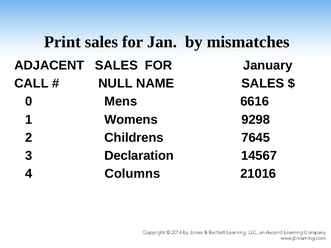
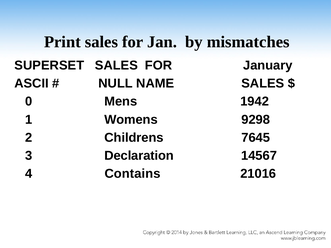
ADJACENT: ADJACENT -> SUPERSET
CALL: CALL -> ASCII
6616: 6616 -> 1942
Columns: Columns -> Contains
